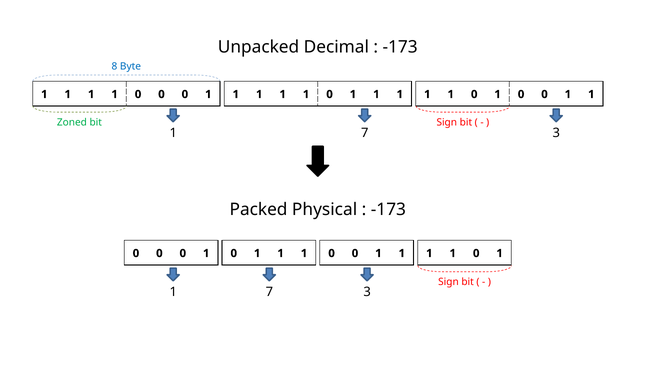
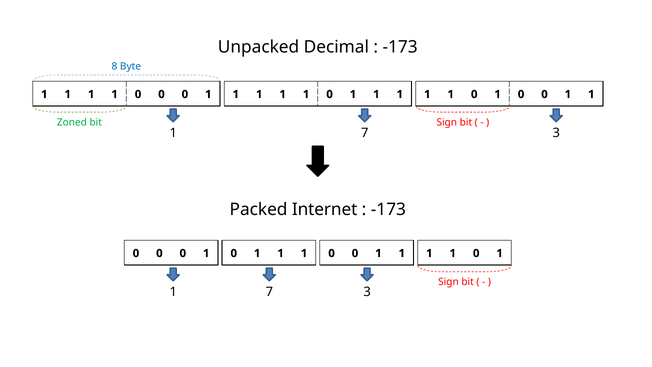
Physical: Physical -> Internet
